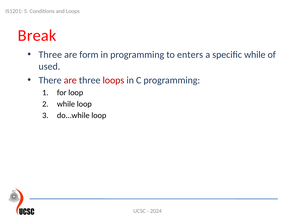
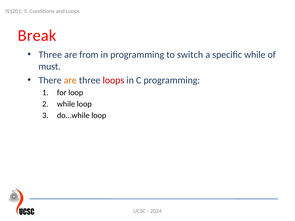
form: form -> from
enters: enters -> switch
used: used -> must
are at (70, 80) colour: red -> orange
